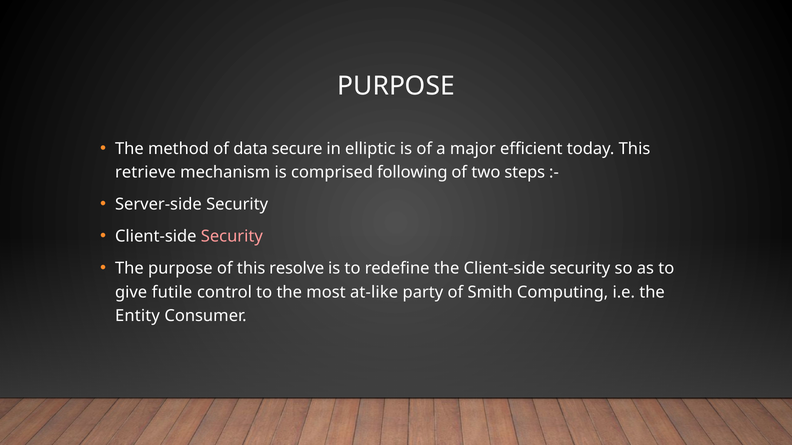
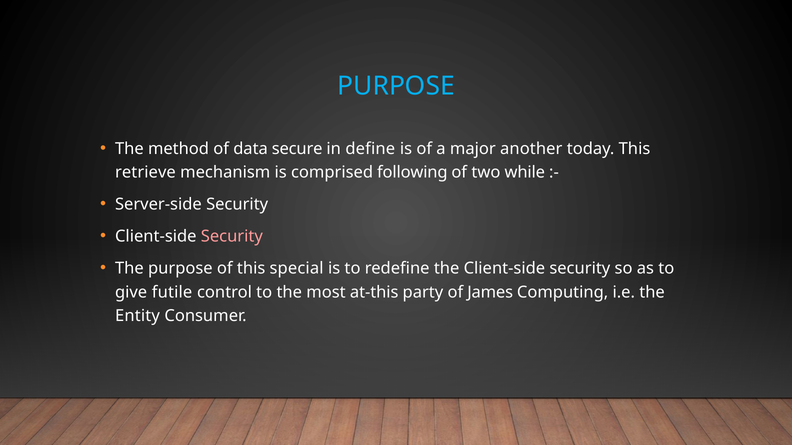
PURPOSE at (396, 86) colour: white -> light blue
elliptic: elliptic -> define
efficient: efficient -> another
steps: steps -> while
resolve: resolve -> special
at-like: at-like -> at-this
Smith: Smith -> James
